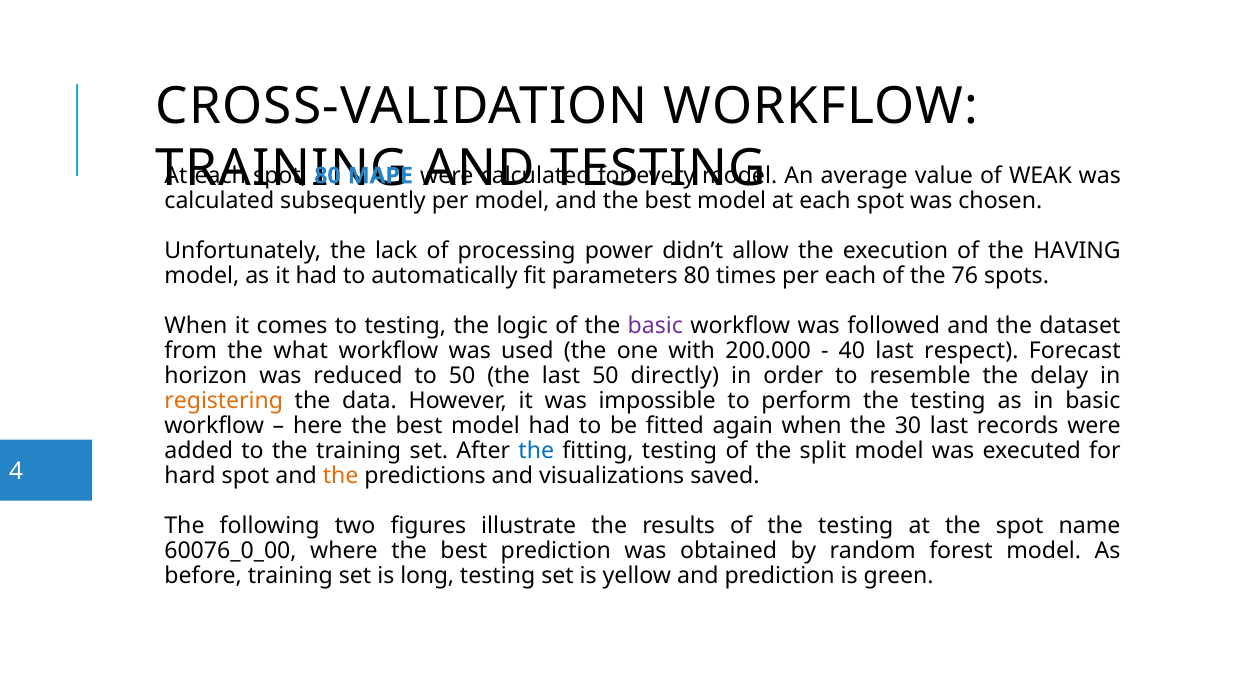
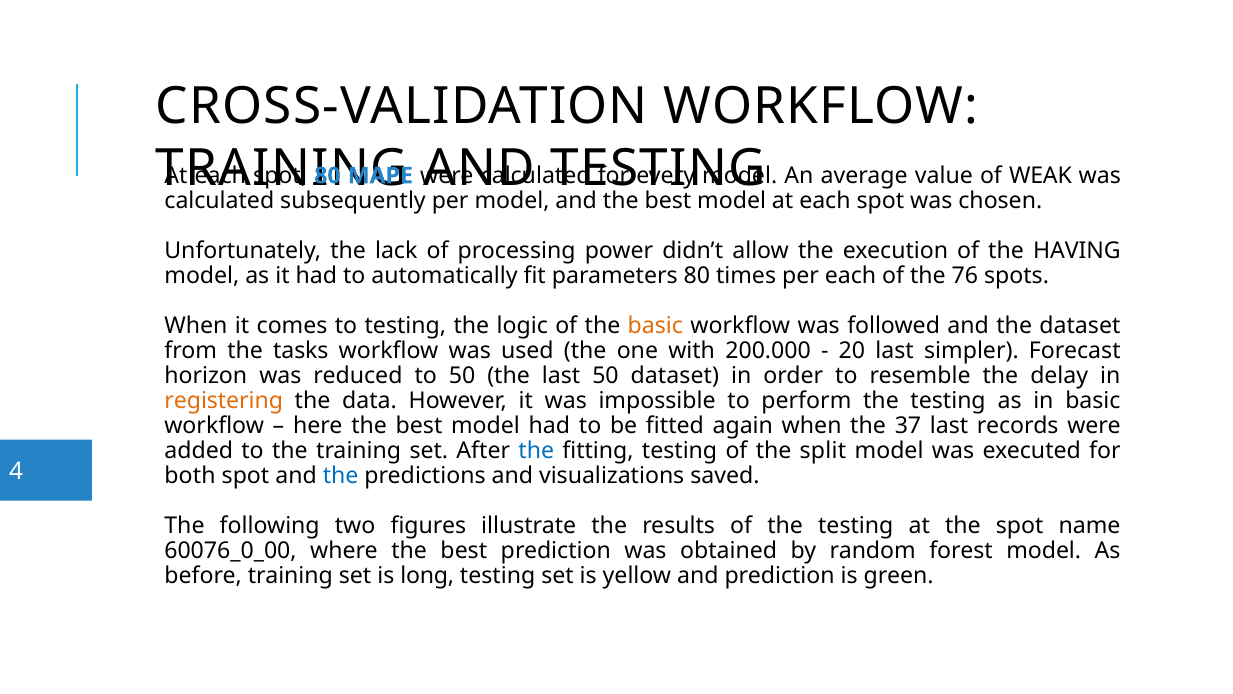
basic at (655, 325) colour: purple -> orange
what: what -> tasks
40: 40 -> 20
respect: respect -> simpler
50 directly: directly -> dataset
30: 30 -> 37
hard: hard -> both
the at (341, 475) colour: orange -> blue
